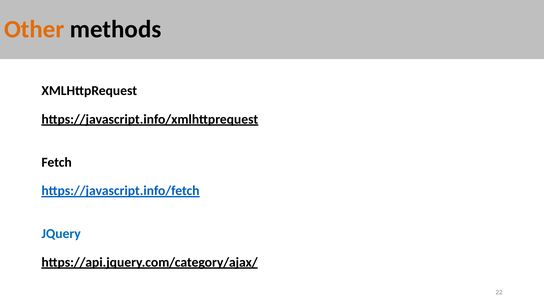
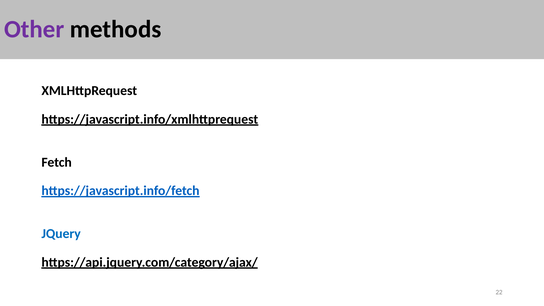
Other colour: orange -> purple
